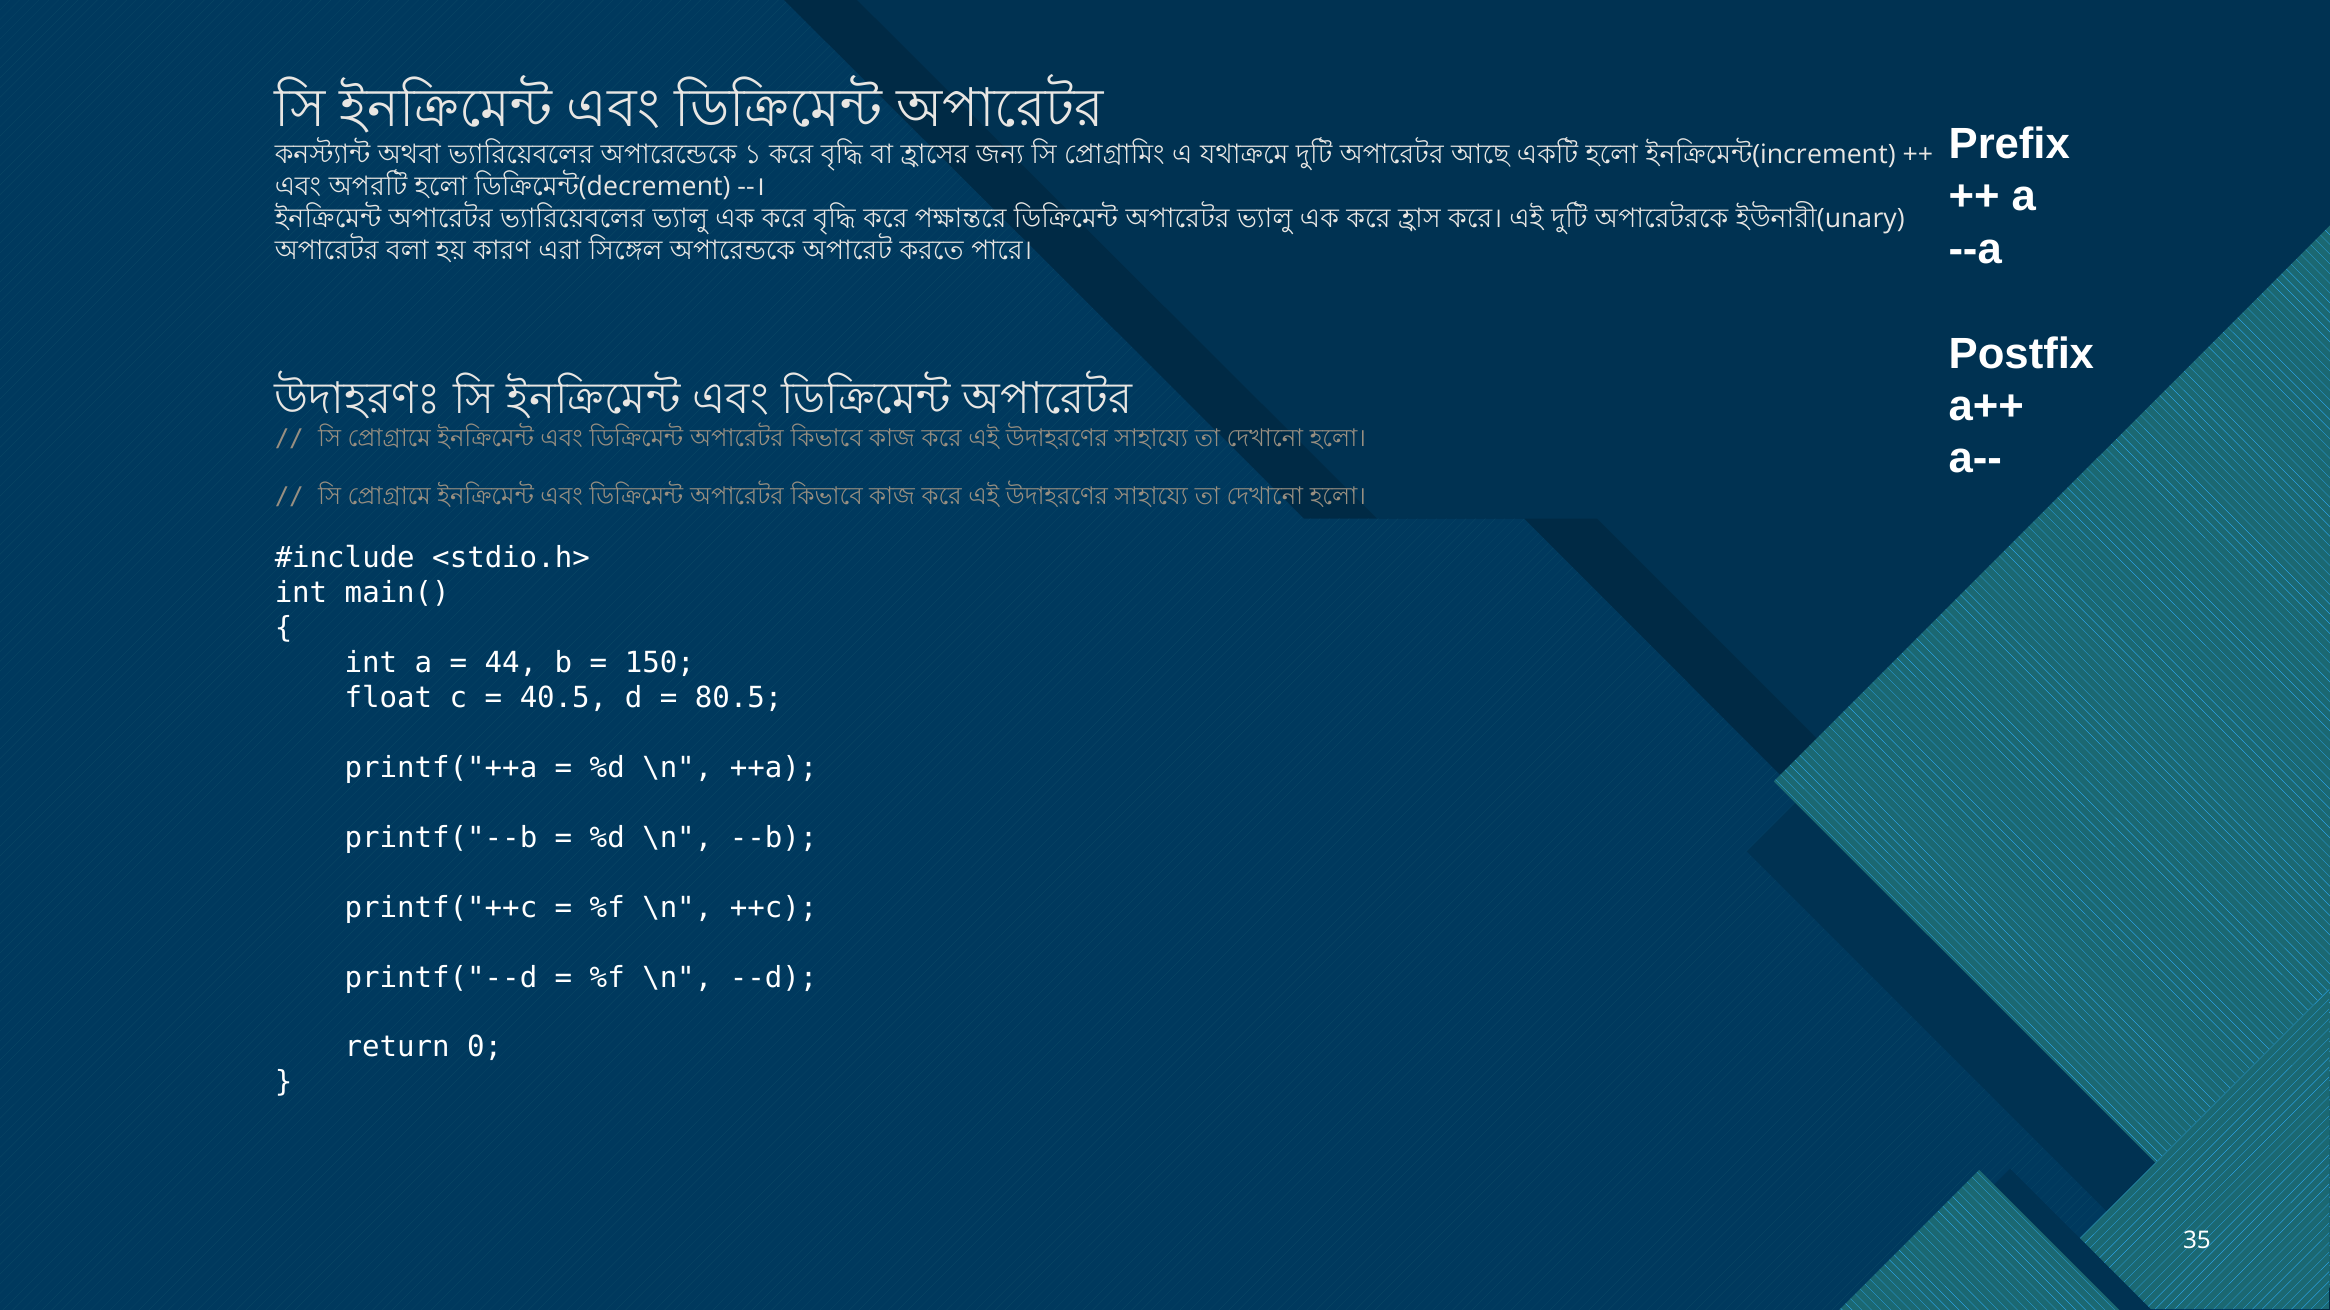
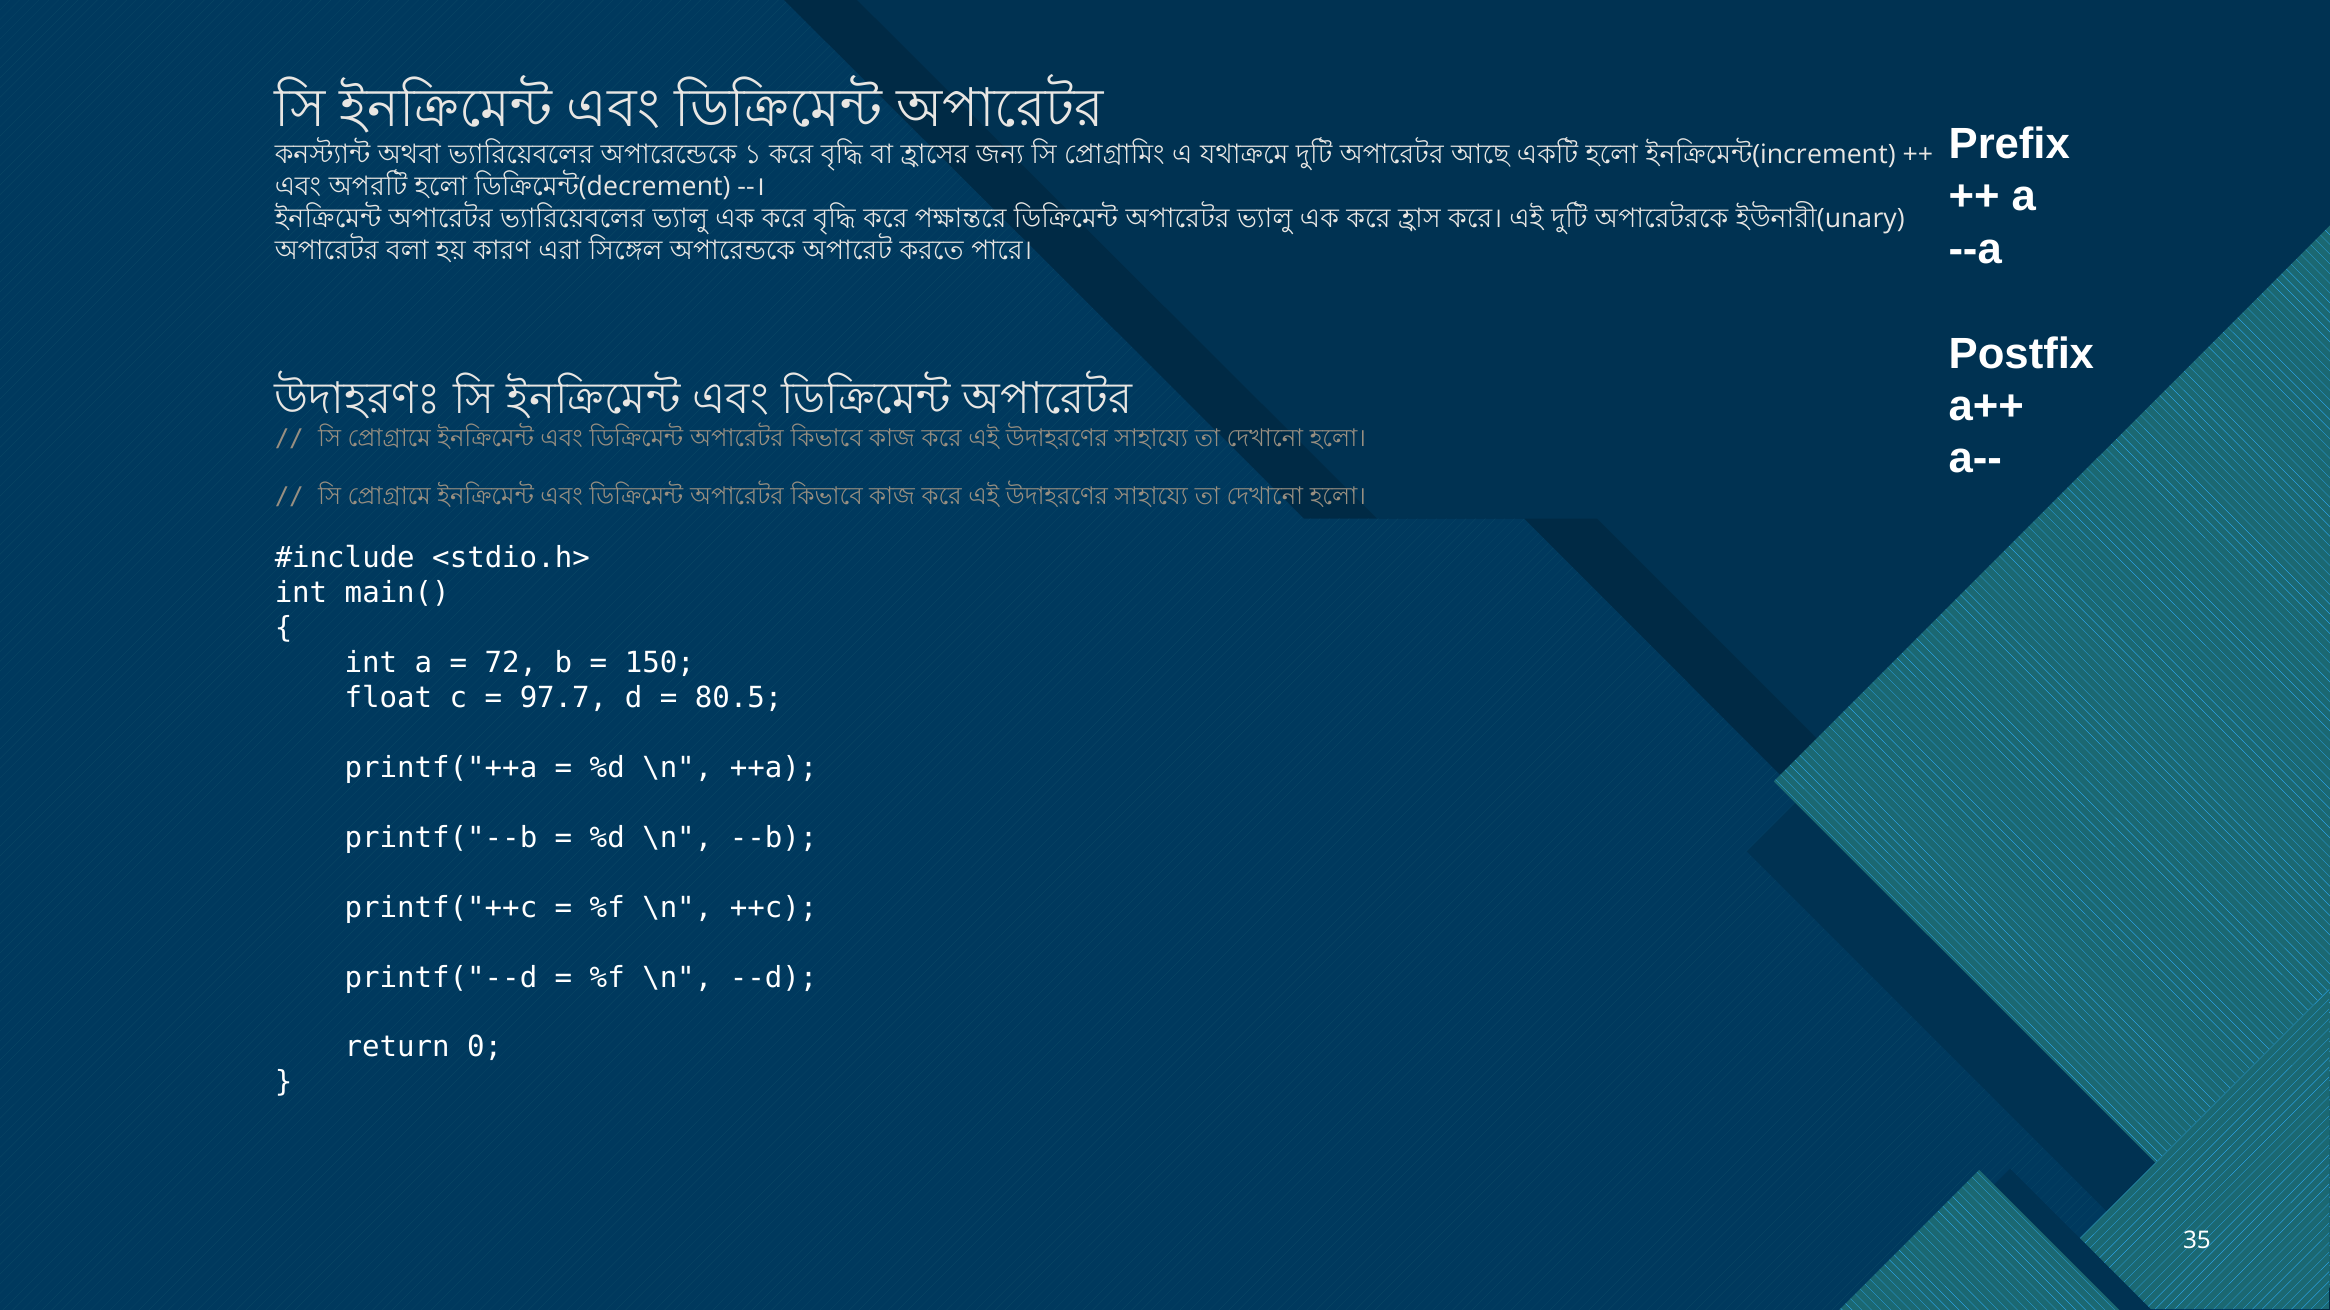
44: 44 -> 72
40.5: 40.5 -> 97.7
